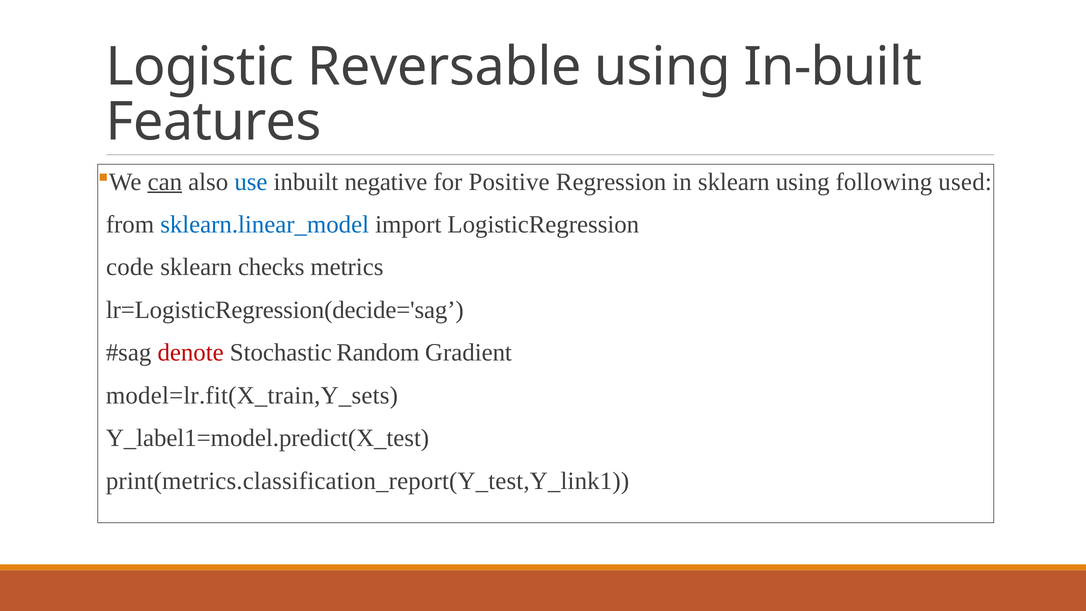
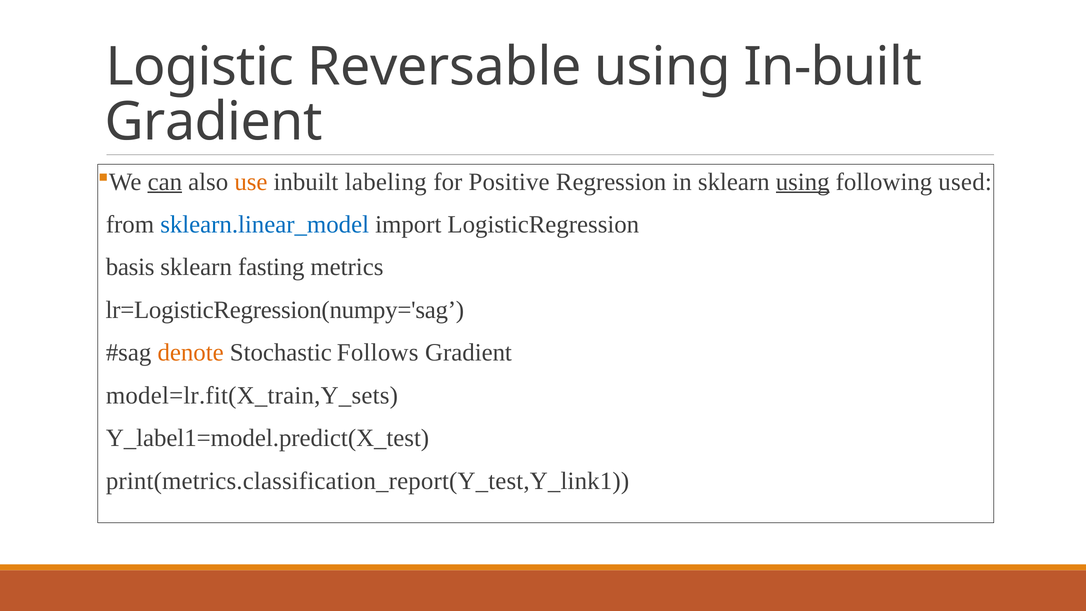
Features at (214, 122): Features -> Gradient
use colour: blue -> orange
negative: negative -> labeling
using at (803, 182) underline: none -> present
code: code -> basis
checks: checks -> fasting
lr=LogisticRegression(decide='sag: lr=LogisticRegression(decide='sag -> lr=LogisticRegression(numpy='sag
denote colour: red -> orange
Random: Random -> Follows
